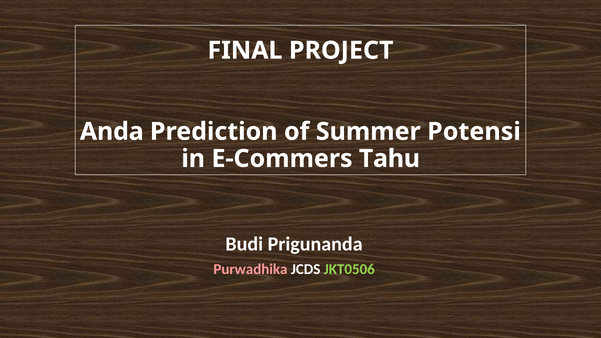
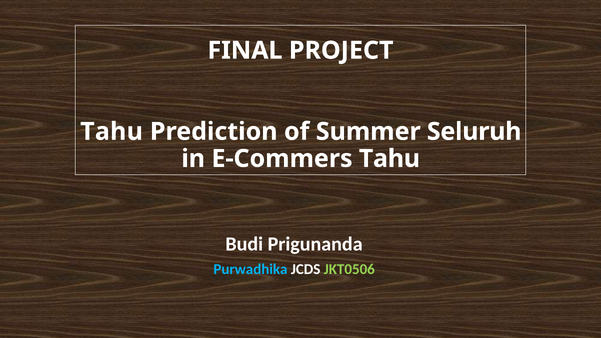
Anda at (112, 132): Anda -> Tahu
Potensi: Potensi -> Seluruh
Purwadhika colour: pink -> light blue
